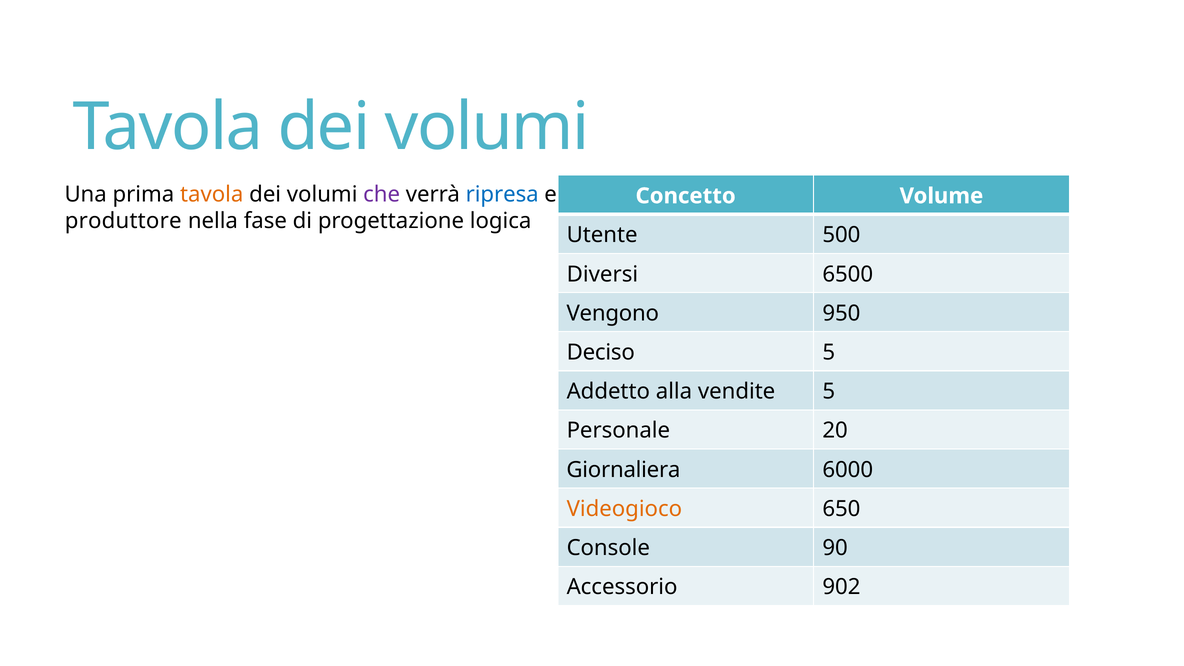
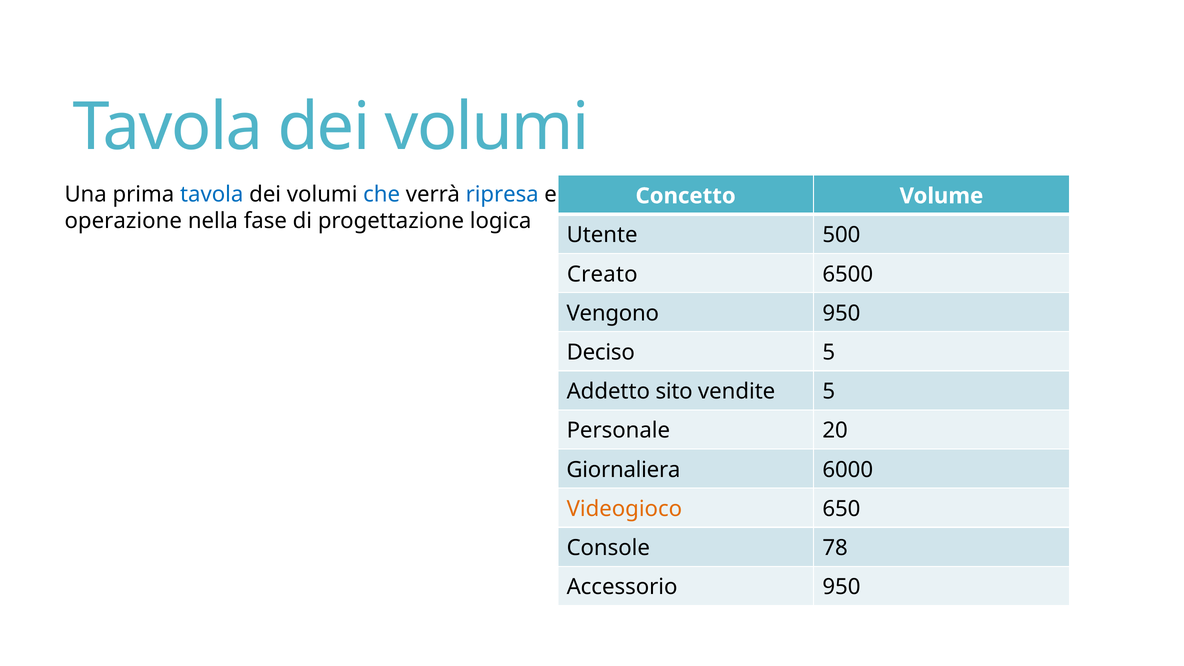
tavola at (212, 194) colour: orange -> blue
che colour: purple -> blue
produttore: produttore -> operazione
Diversi: Diversi -> Creato
alla: alla -> sito
90: 90 -> 78
Accessorio 902: 902 -> 950
